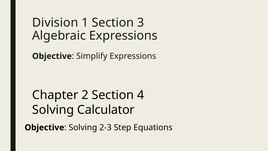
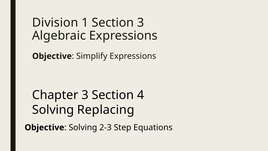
Chapter 2: 2 -> 3
Calculator: Calculator -> Replacing
